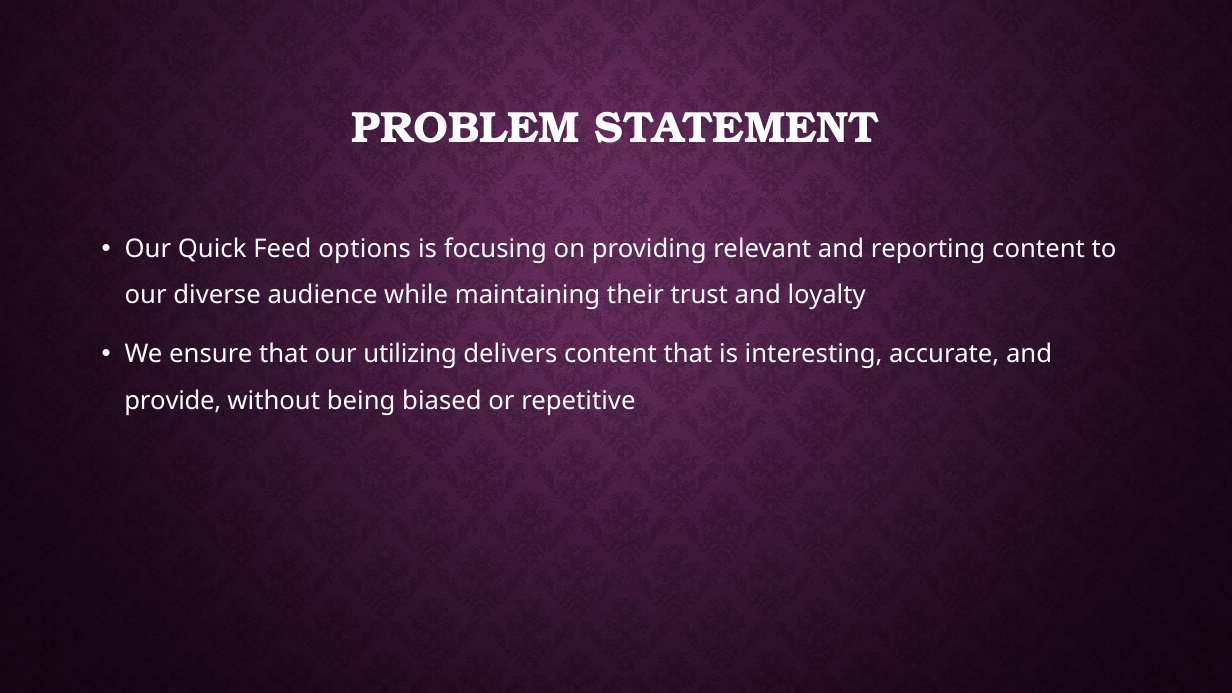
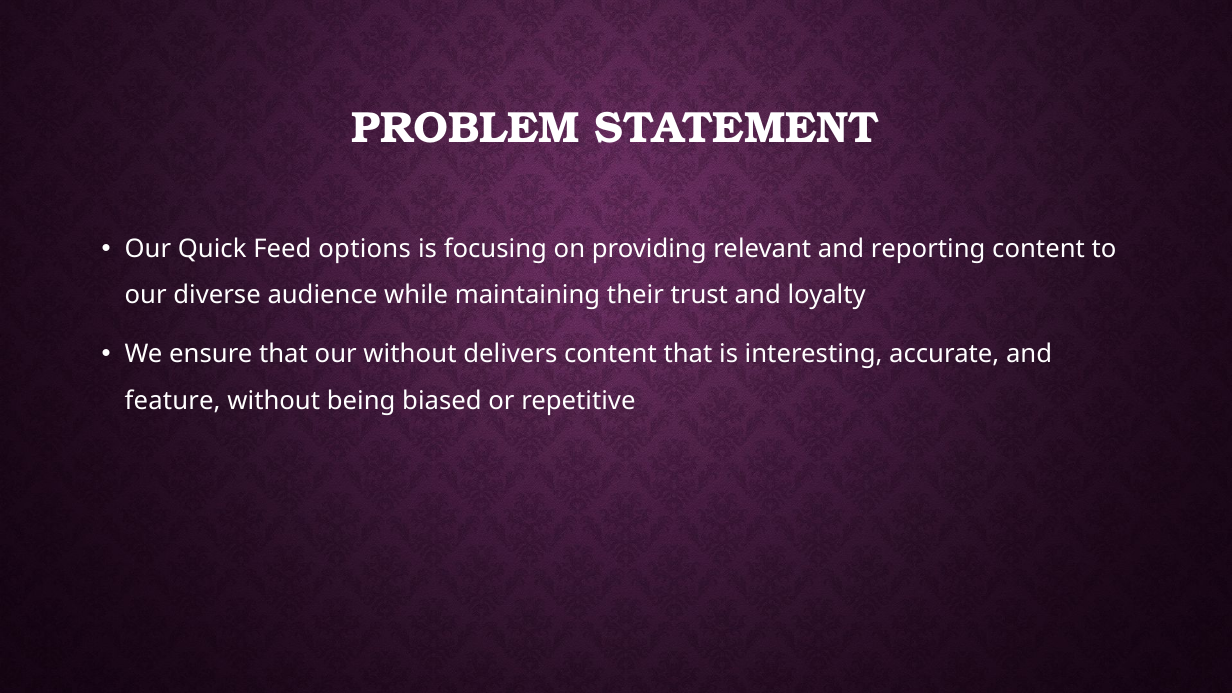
our utilizing: utilizing -> without
provide: provide -> feature
